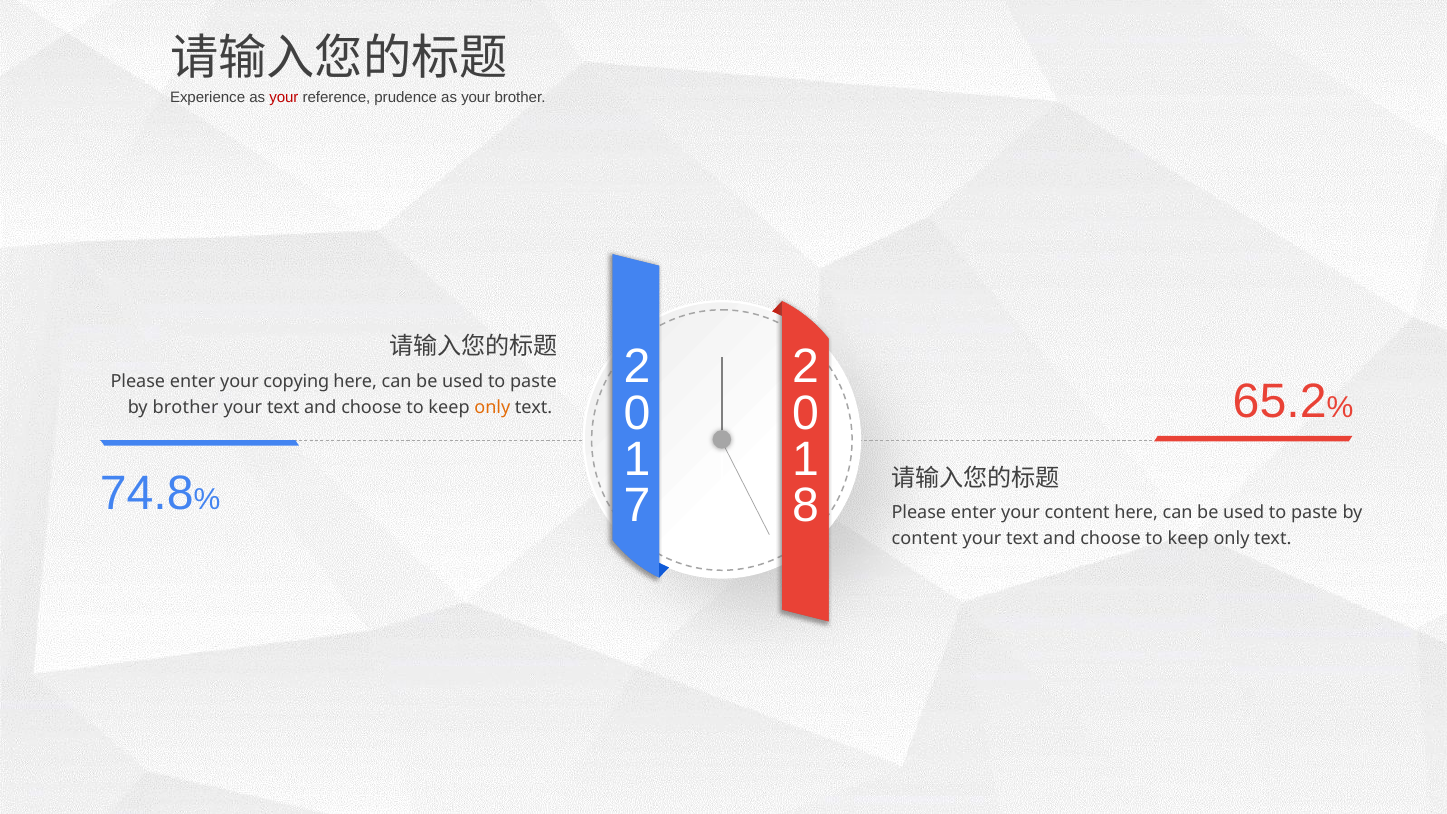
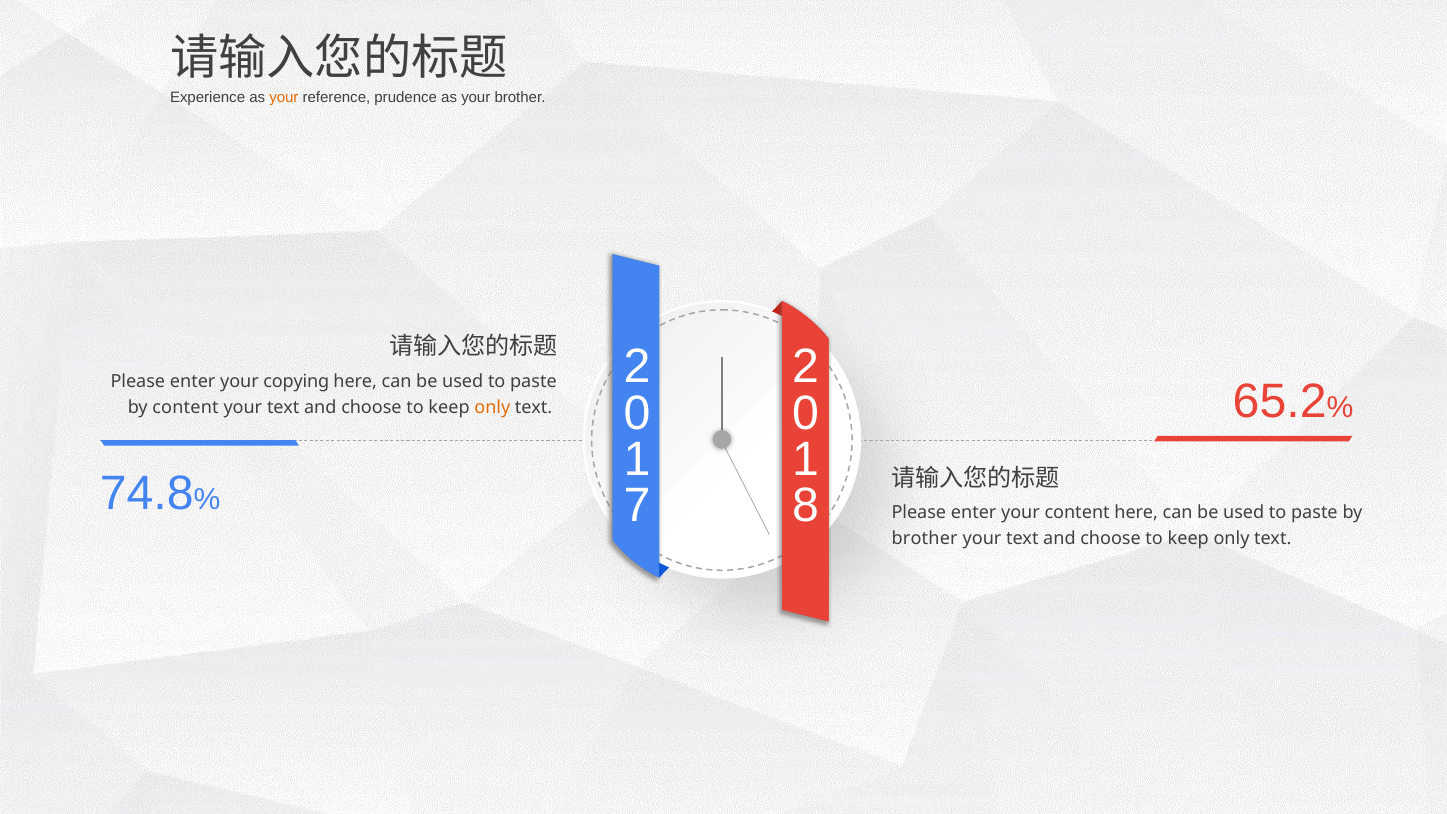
your at (284, 98) colour: red -> orange
by brother: brother -> content
content at (925, 539): content -> brother
